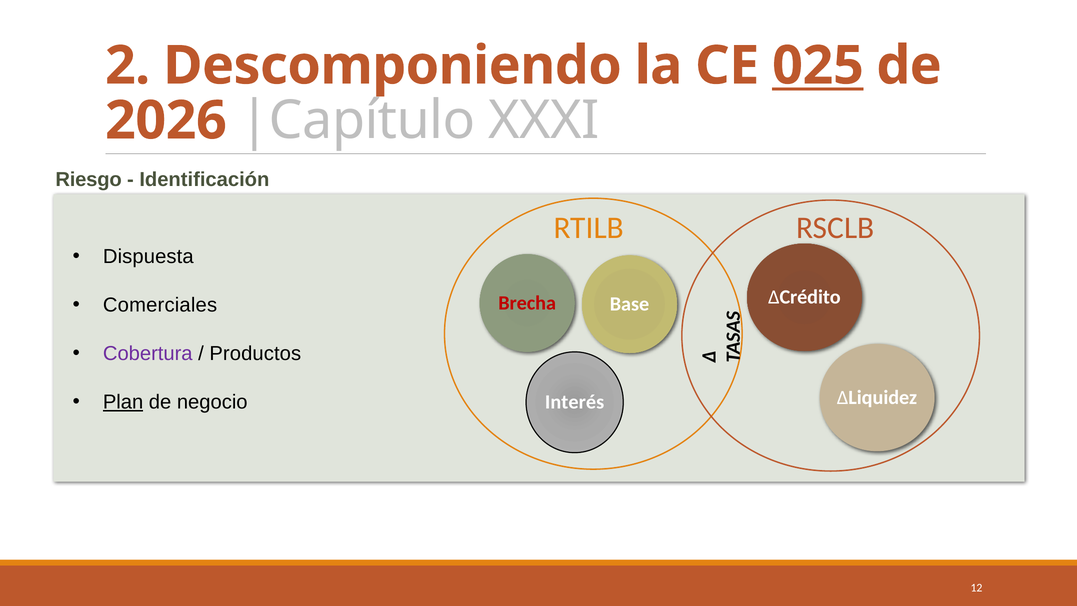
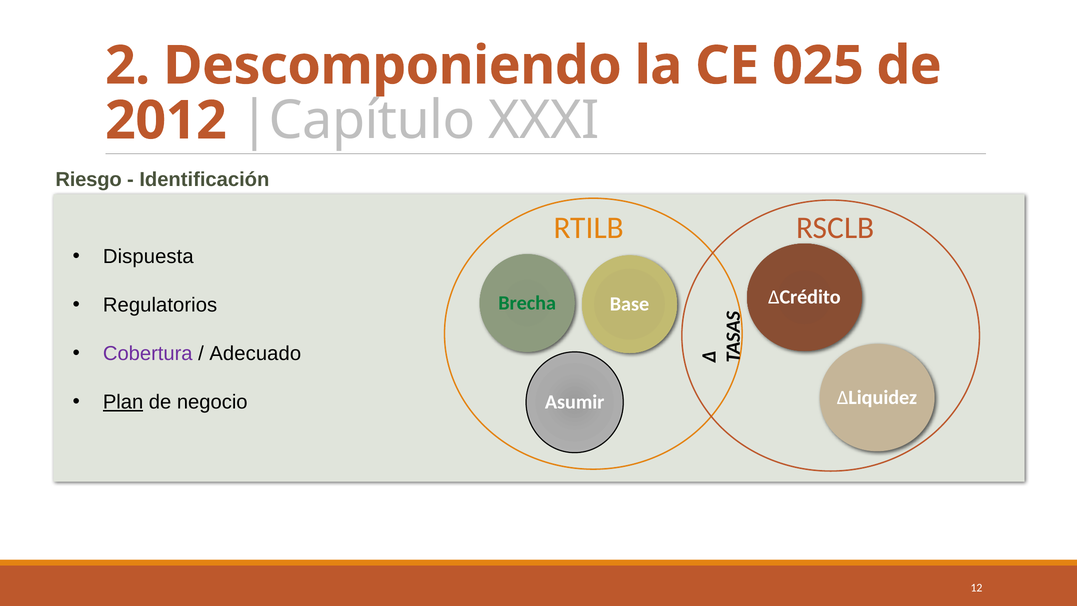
025 underline: present -> none
2026: 2026 -> 2012
Brecha colour: red -> green
Comerciales: Comerciales -> Regulatorios
Productos: Productos -> Adecuado
Interés: Interés -> Asumir
